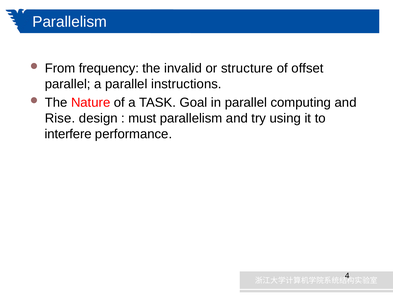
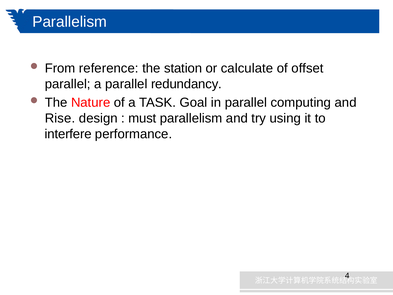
frequency: frequency -> reference
invalid: invalid -> station
structure: structure -> calculate
instructions: instructions -> redundancy
